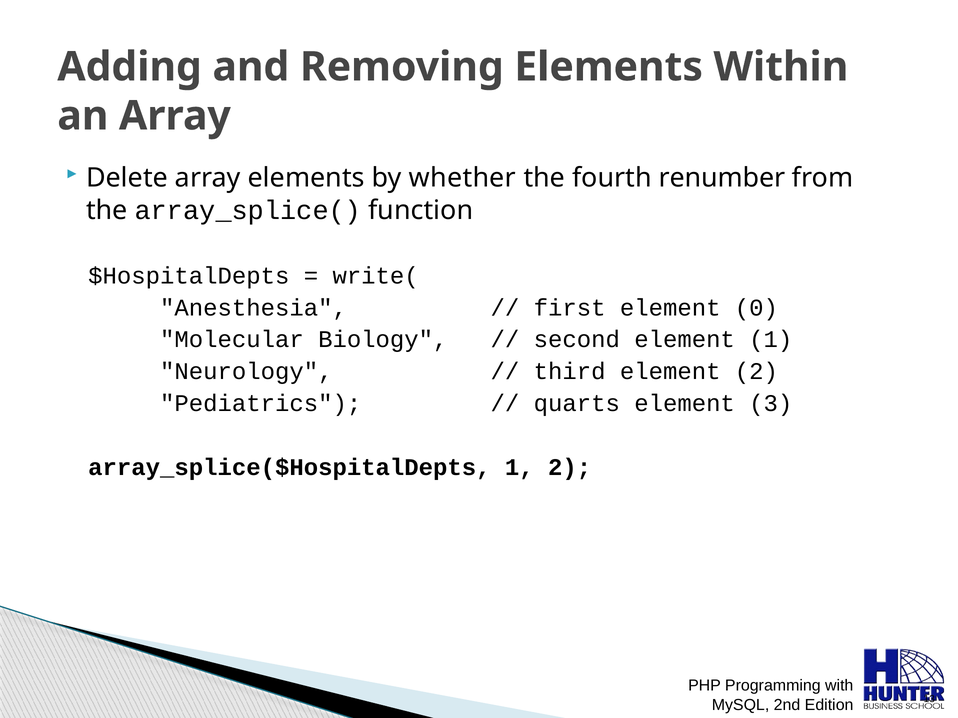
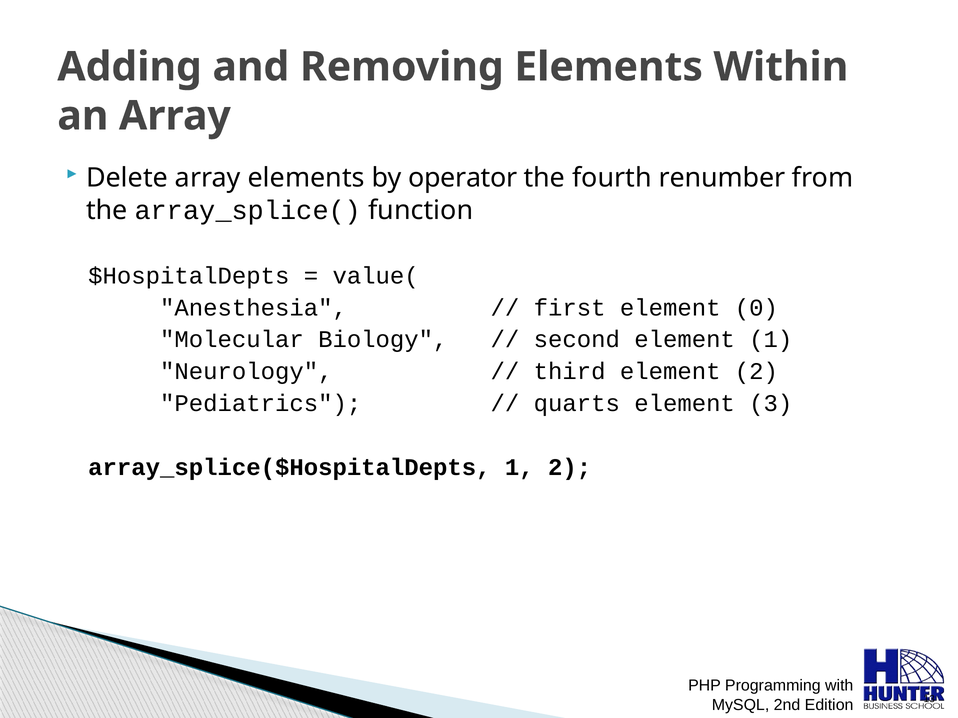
whether: whether -> operator
write(: write( -> value(
